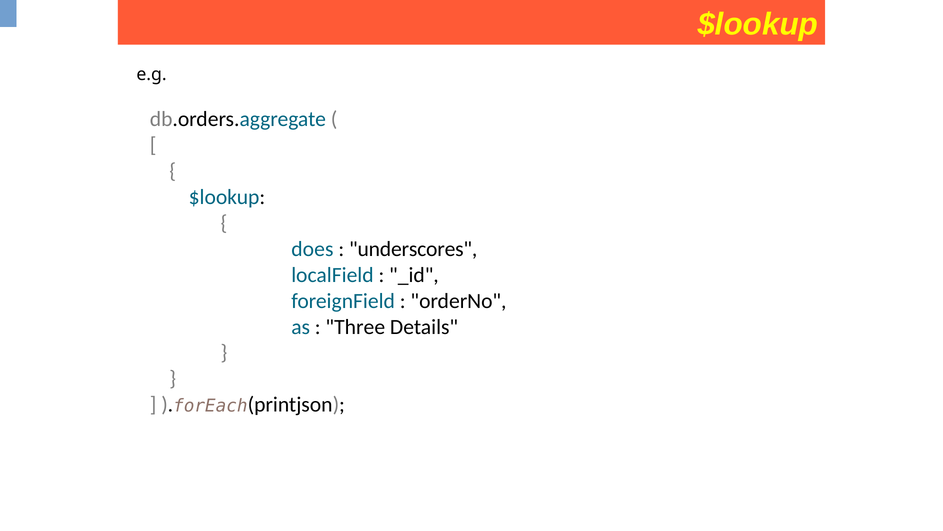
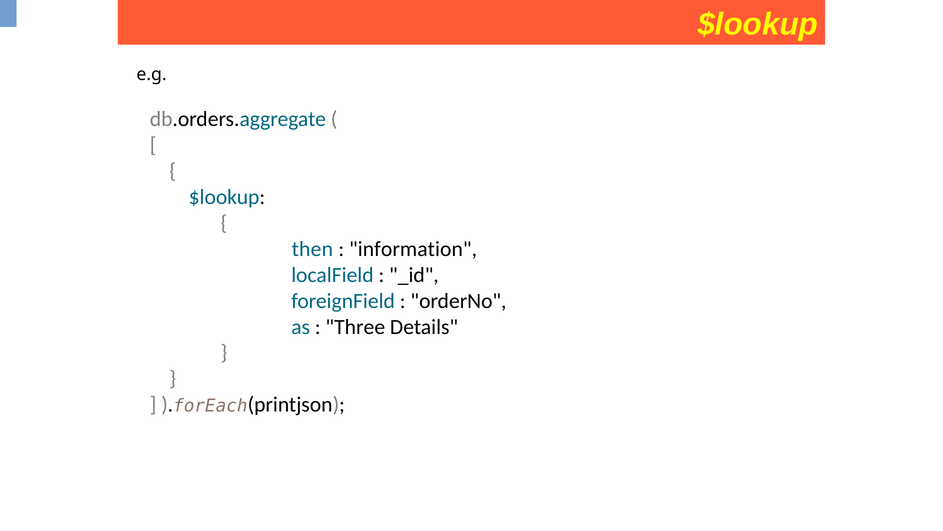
does: does -> then
underscores: underscores -> information
